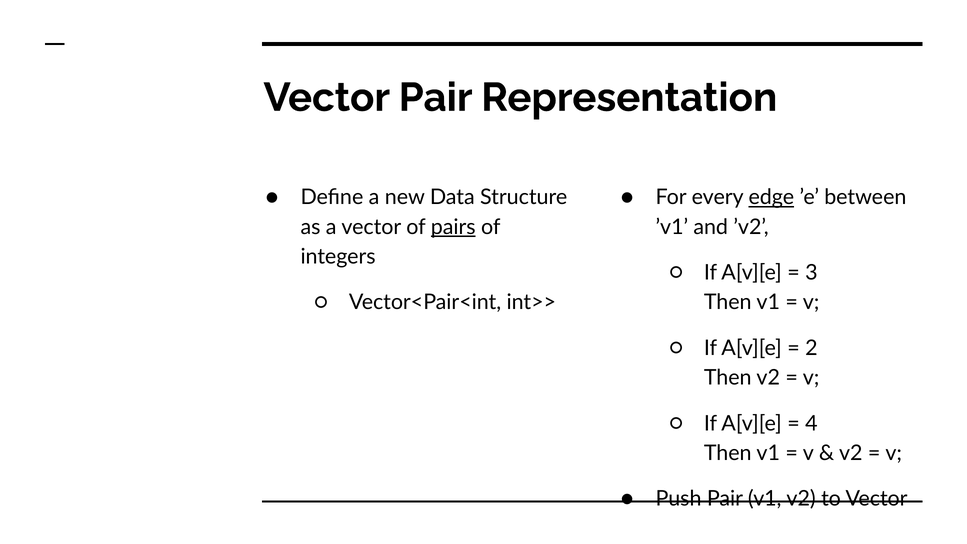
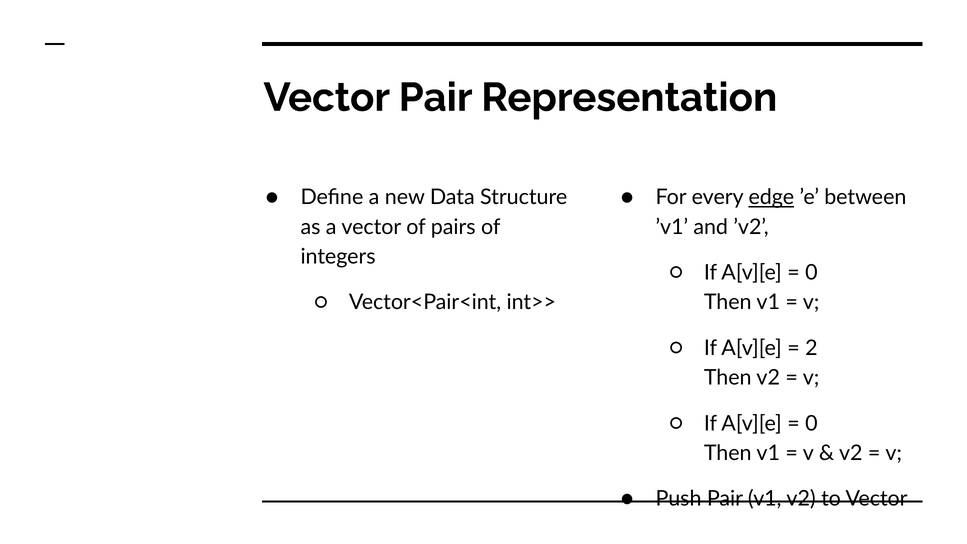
pairs underline: present -> none
3 at (811, 273): 3 -> 0
4 at (811, 423): 4 -> 0
